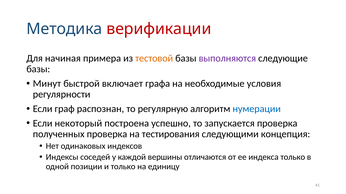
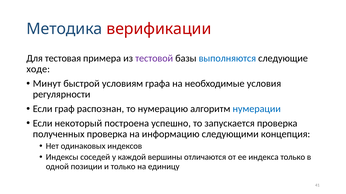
начиная: начиная -> тестовая
тестовой colour: orange -> purple
выполняются colour: purple -> blue
базы at (38, 69): базы -> ходе
включает: включает -> условиям
регулярную: регулярную -> нумерацию
тестирования: тестирования -> информацию
